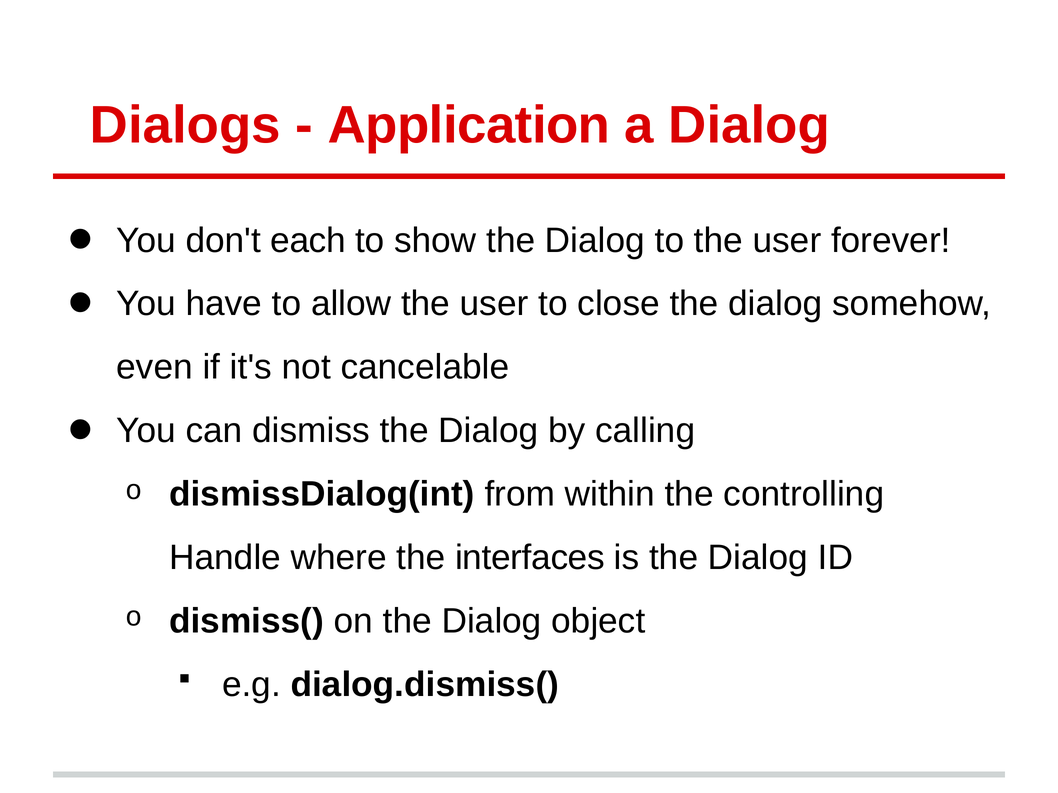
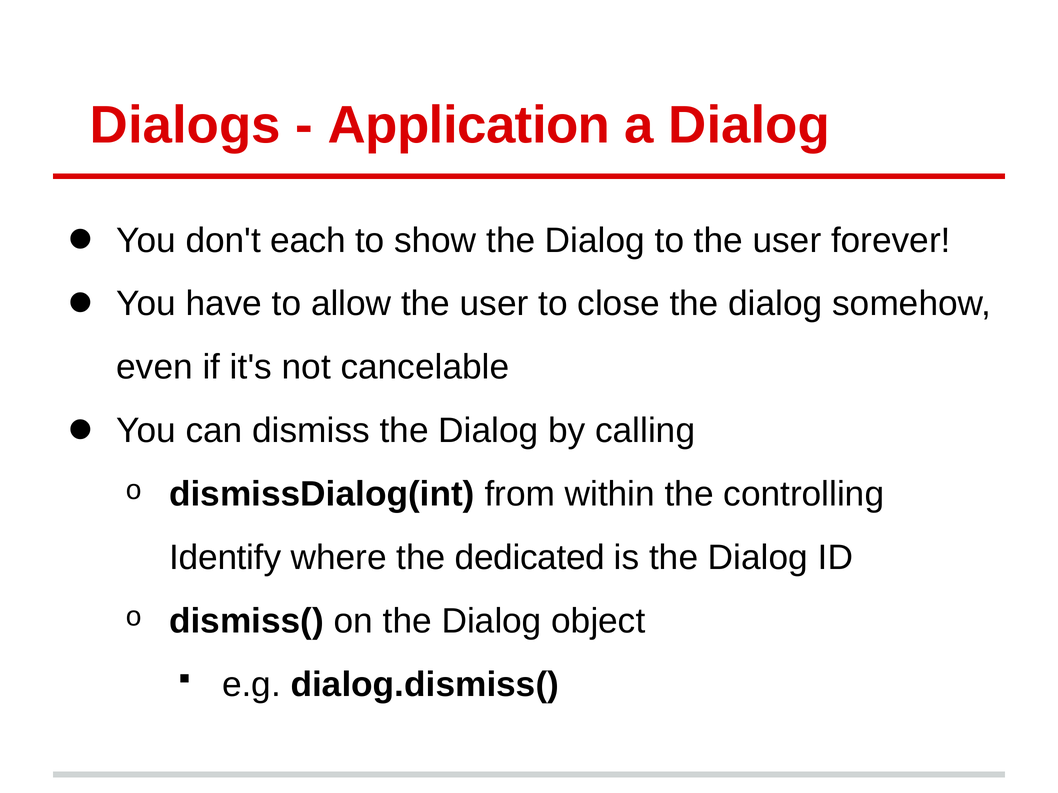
Handle: Handle -> Identify
interfaces: interfaces -> dedicated
